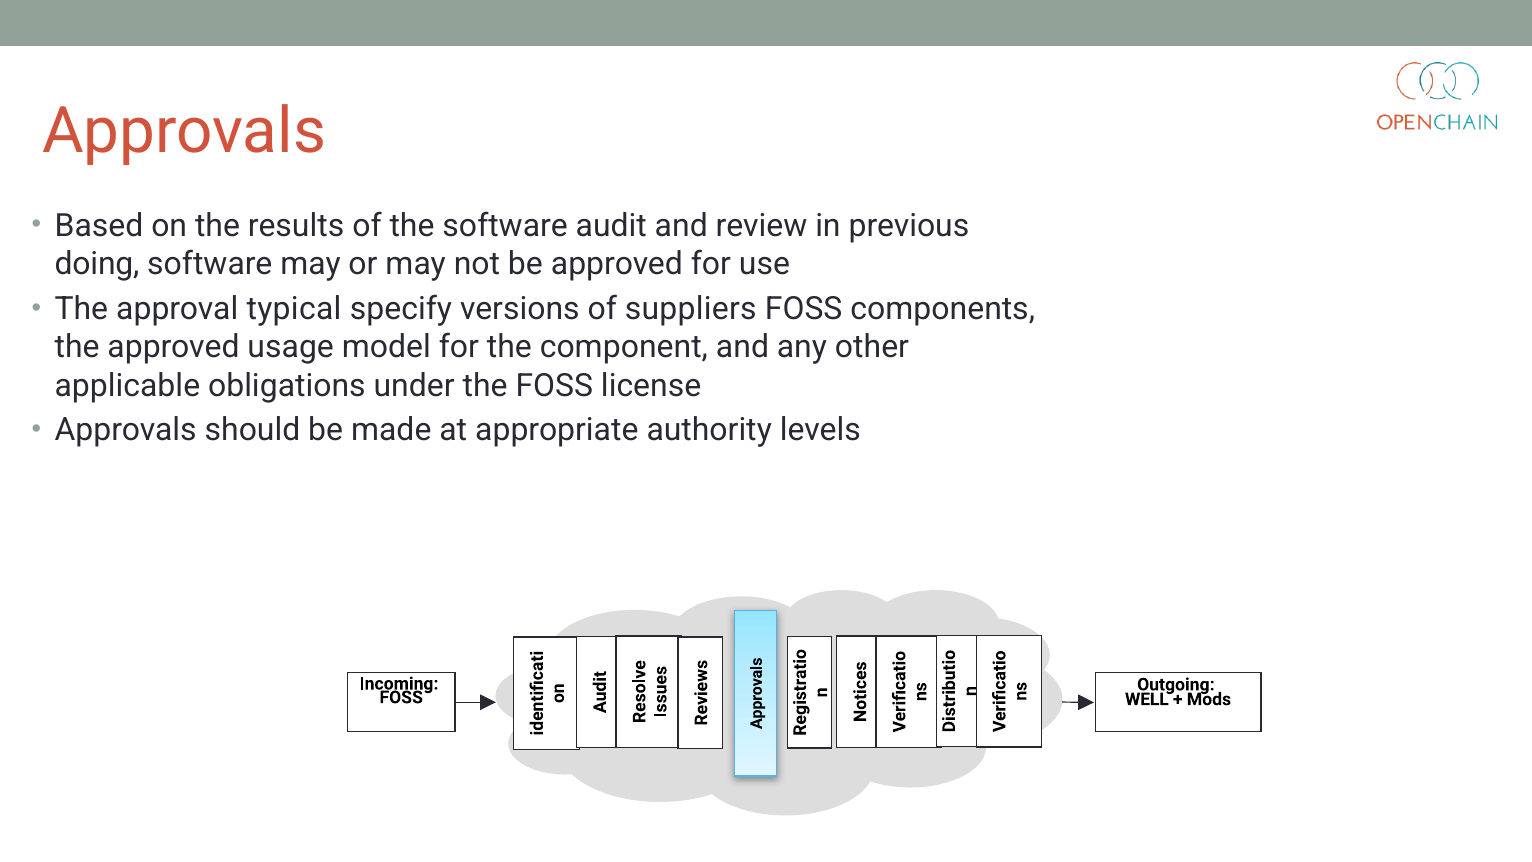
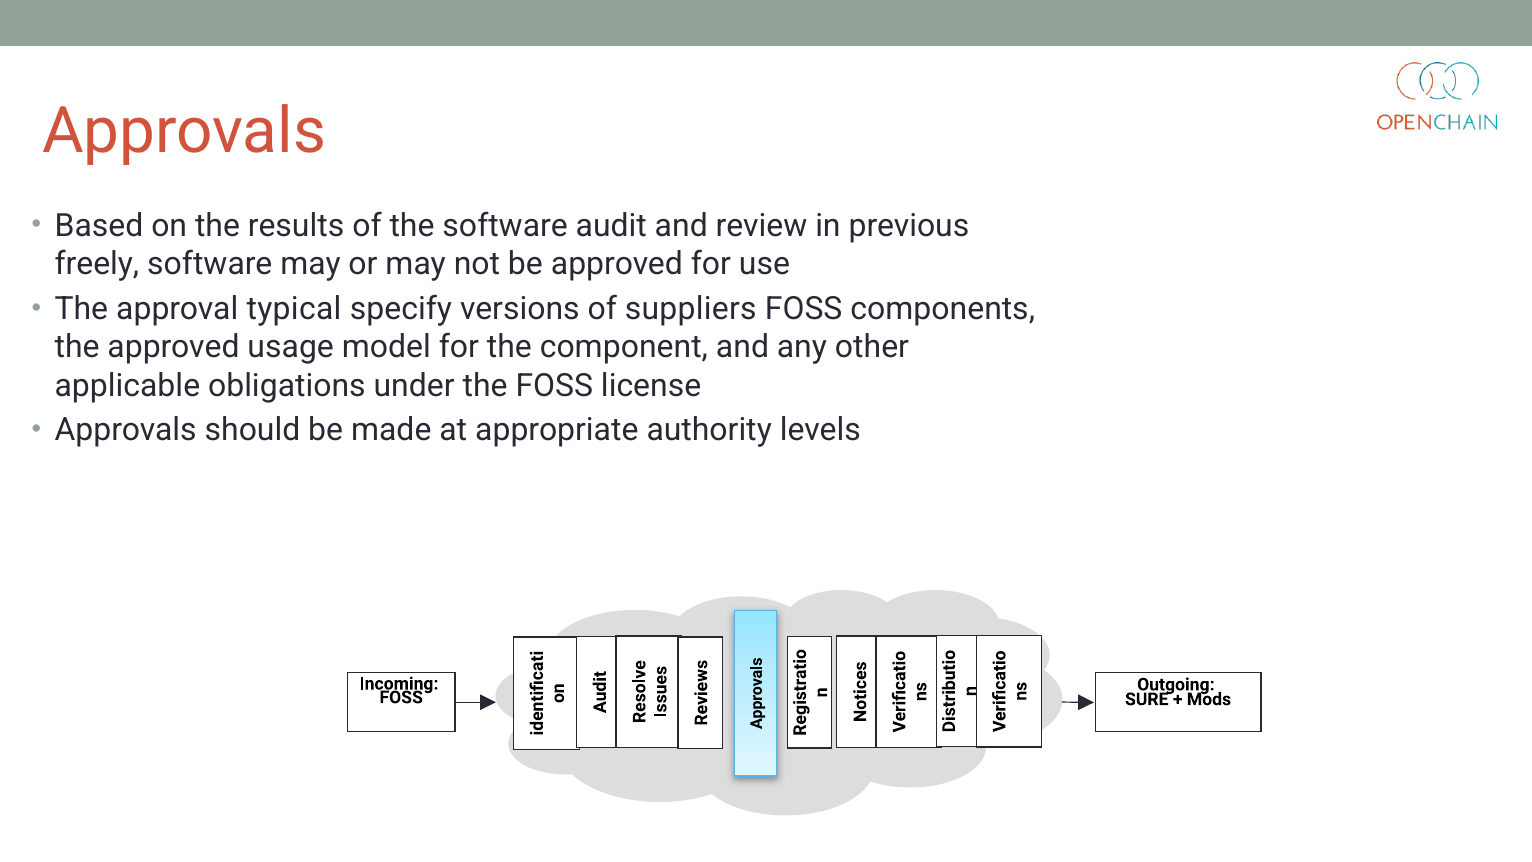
doing: doing -> freely
WELL: WELL -> SURE
